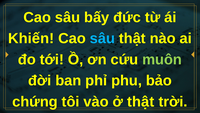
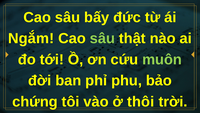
Khiến: Khiến -> Ngắm
sâu at (102, 38) colour: light blue -> light green
ở thật: thật -> thôi
